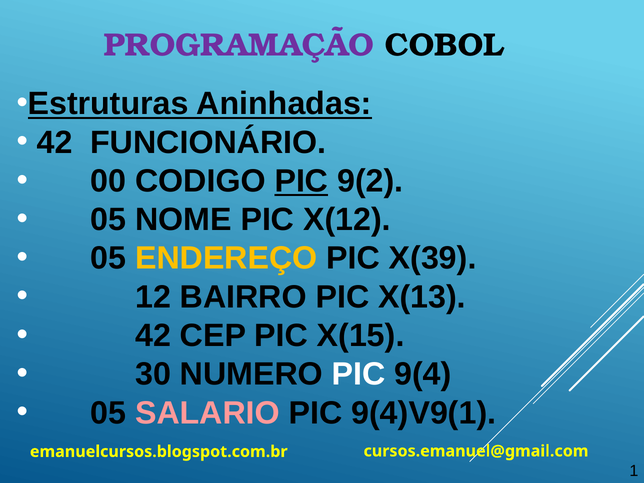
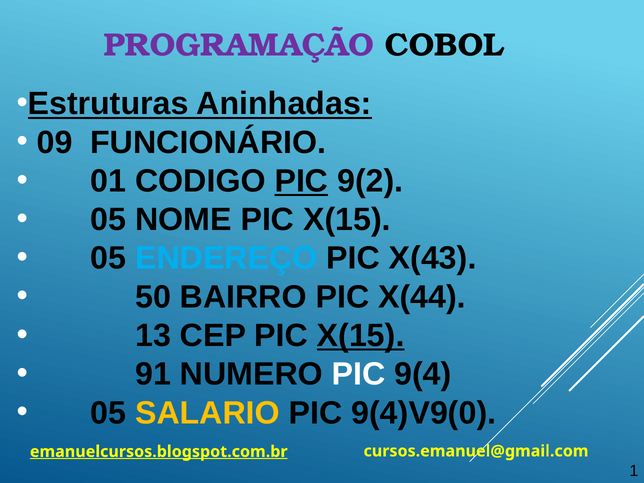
42 at (55, 142): 42 -> 09
00: 00 -> 01
NOME PIC X(12: X(12 -> X(15
ENDEREÇO colour: yellow -> light blue
X(39: X(39 -> X(43
12: 12 -> 50
X(13: X(13 -> X(44
42 at (153, 336): 42 -> 13
X(15 at (361, 336) underline: none -> present
30: 30 -> 91
SALARIO colour: pink -> yellow
9(4)V9(1: 9(4)V9(1 -> 9(4)V9(0
emanuelcursos.blogspot.com.br underline: none -> present
